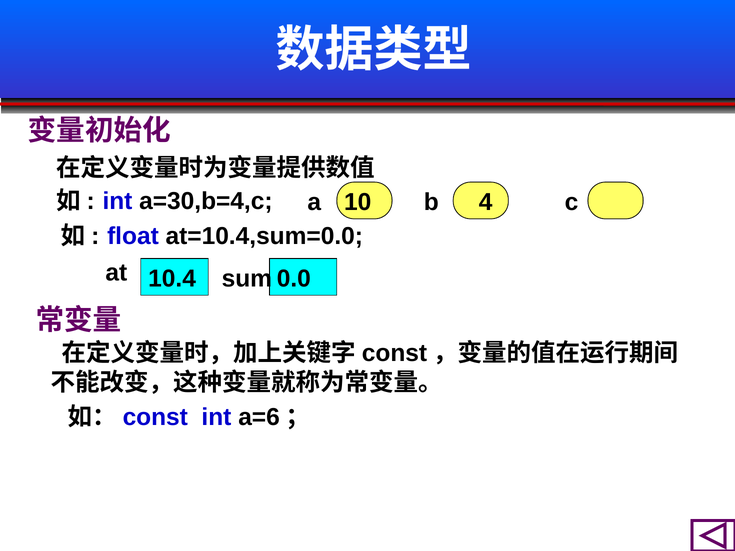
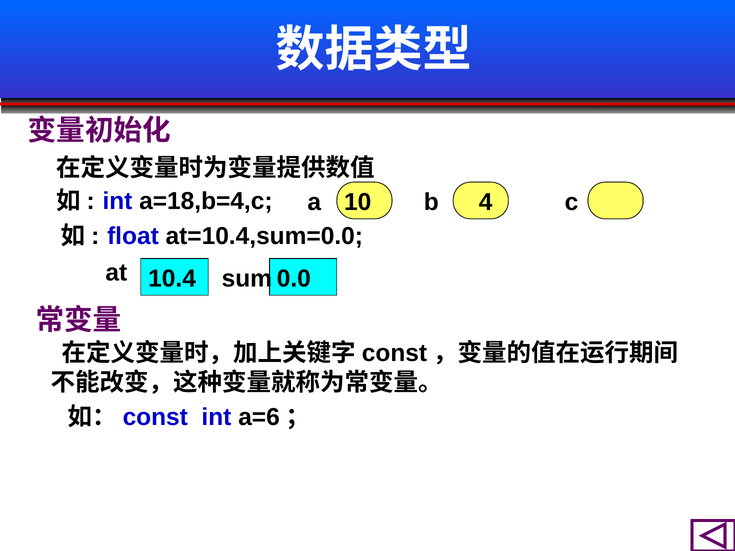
a=30,b=4,c: a=30,b=4,c -> a=18,b=4,c
